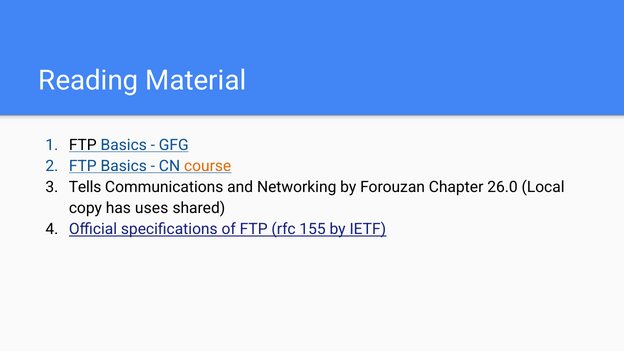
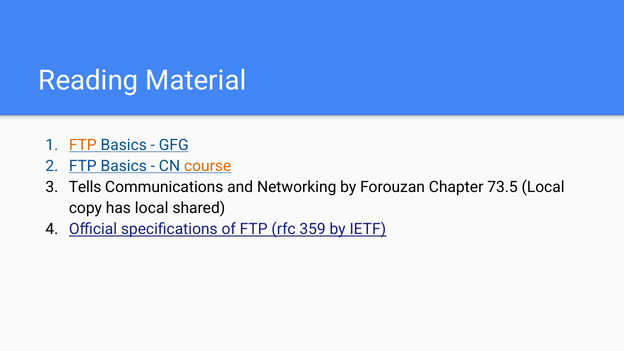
FTP at (83, 145) colour: black -> orange
26.0: 26.0 -> 73.5
has uses: uses -> local
155: 155 -> 359
